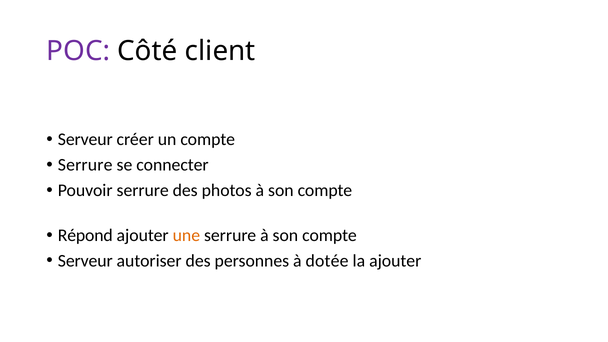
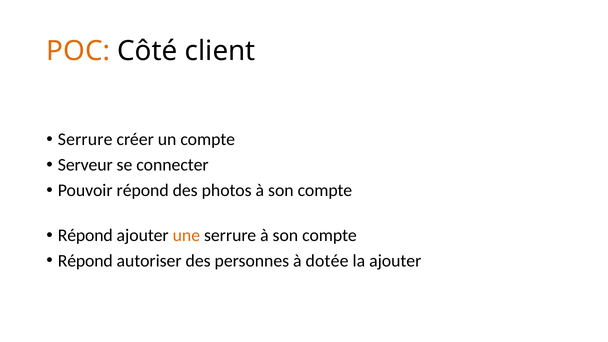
POC colour: purple -> orange
Serveur at (85, 139): Serveur -> Serrure
Serrure at (85, 165): Serrure -> Serveur
Pouvoir serrure: serrure -> répond
Serveur at (85, 261): Serveur -> Répond
